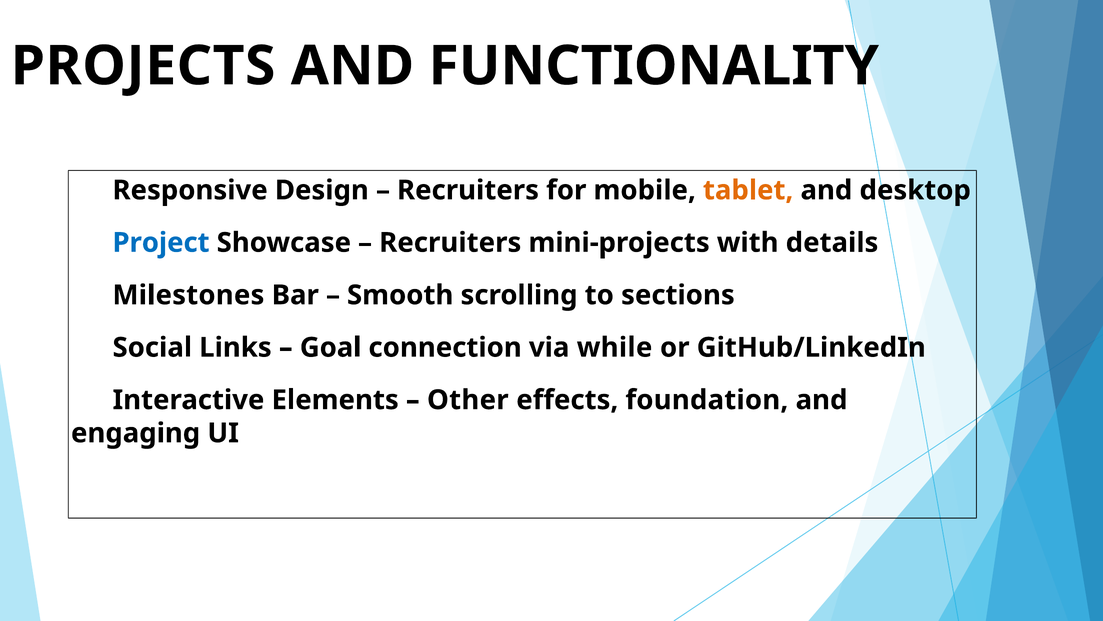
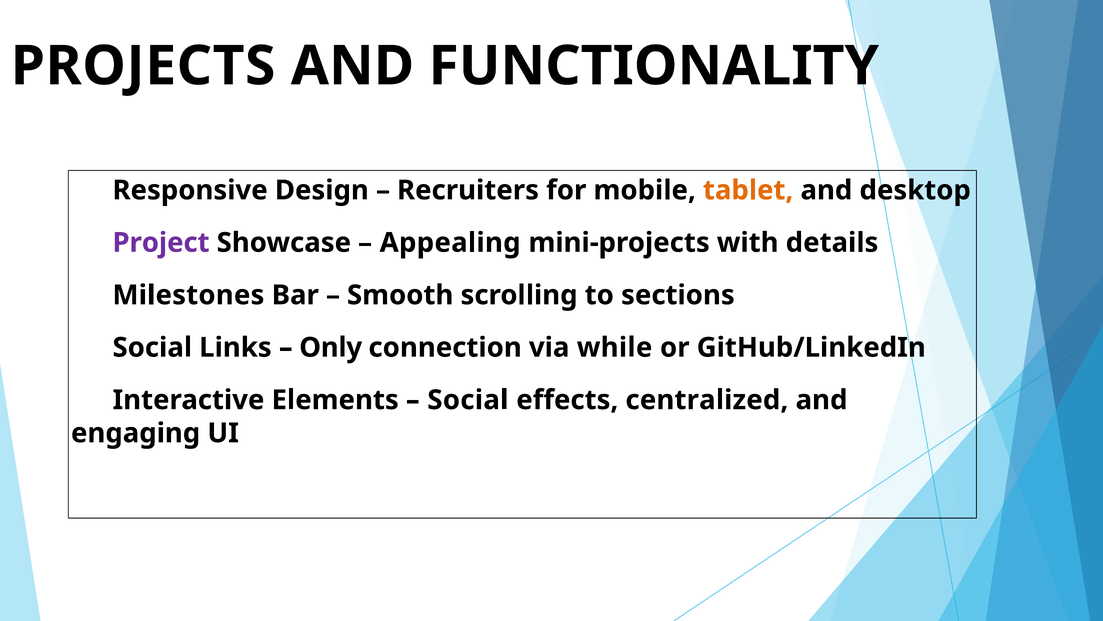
Project colour: blue -> purple
Recruiters at (450, 242): Recruiters -> Appealing
Goal: Goal -> Only
Other at (468, 400): Other -> Social
foundation: foundation -> centralized
